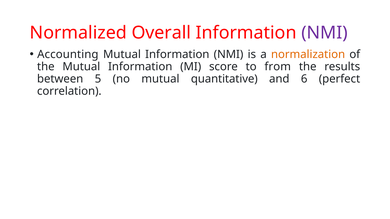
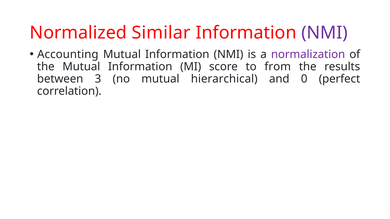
Overall: Overall -> Similar
normalization colour: orange -> purple
5: 5 -> 3
quantitative: quantitative -> hierarchical
6: 6 -> 0
